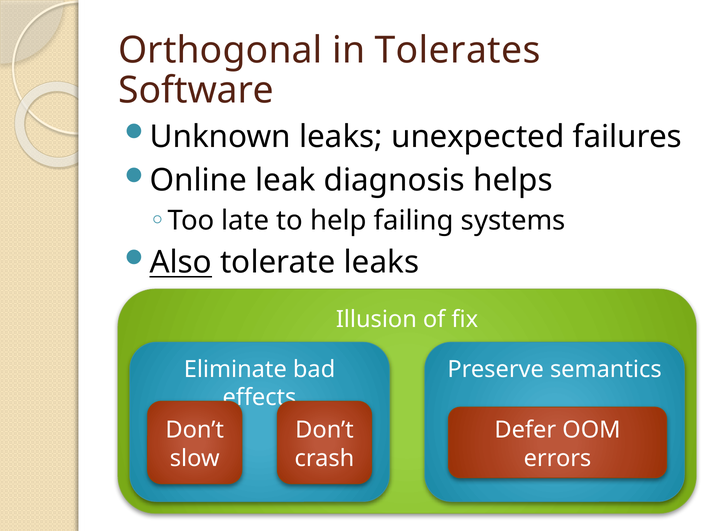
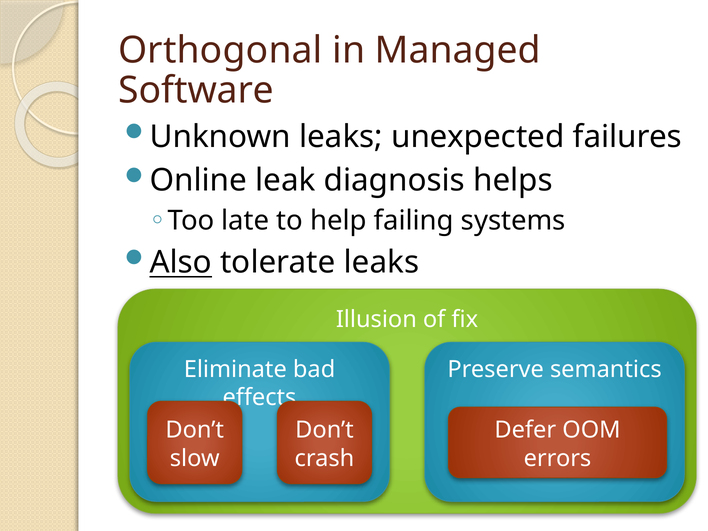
Tolerates: Tolerates -> Managed
